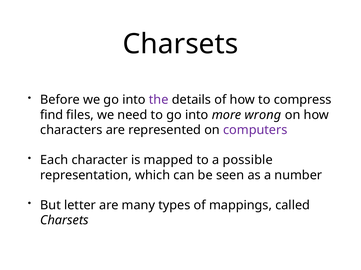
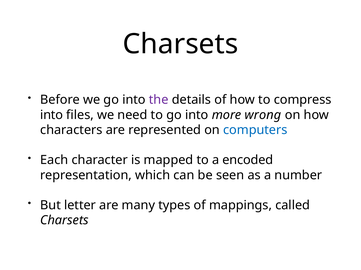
find at (52, 115): find -> into
computers colour: purple -> blue
possible: possible -> encoded
